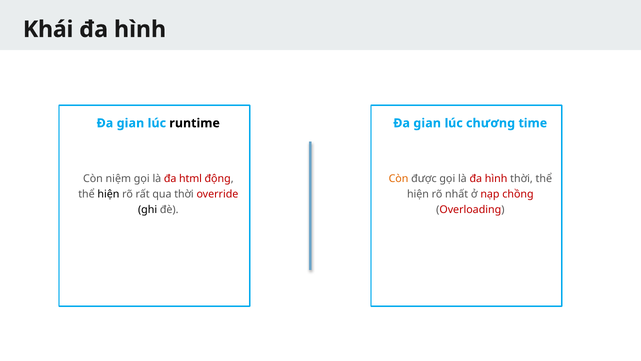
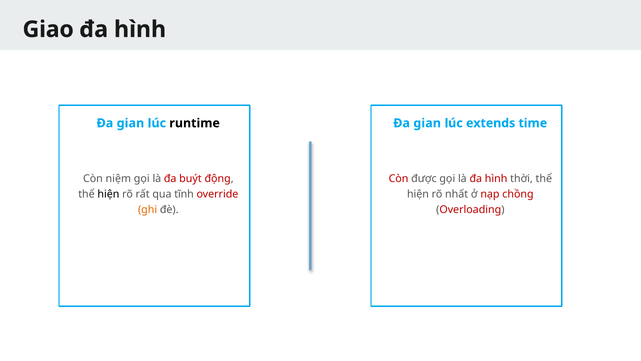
Khái: Khái -> Giao
chương: chương -> extends
html: html -> buýt
Còn at (399, 179) colour: orange -> red
qua thời: thời -> tĩnh
ghi colour: black -> orange
